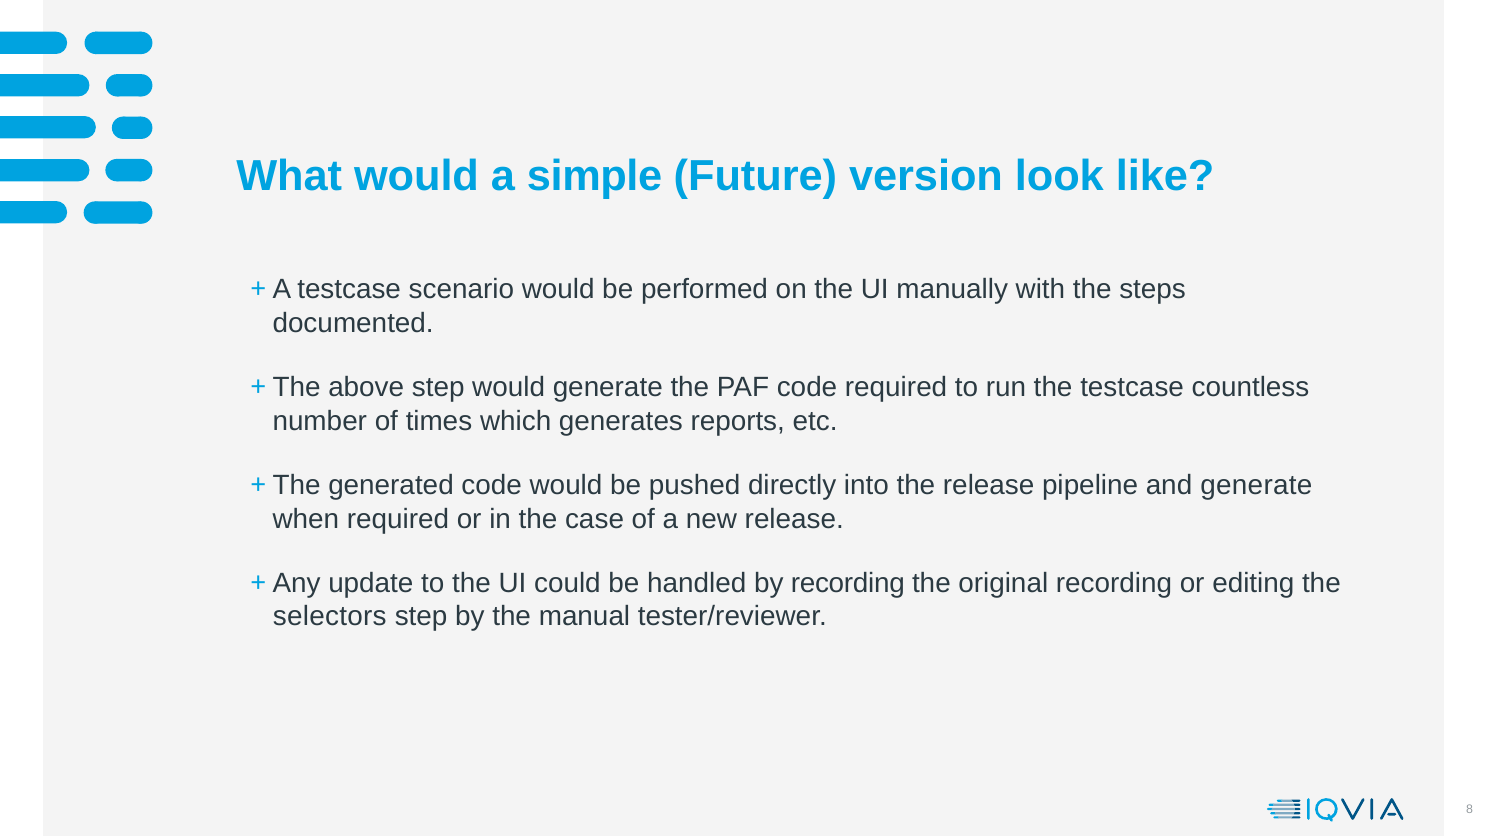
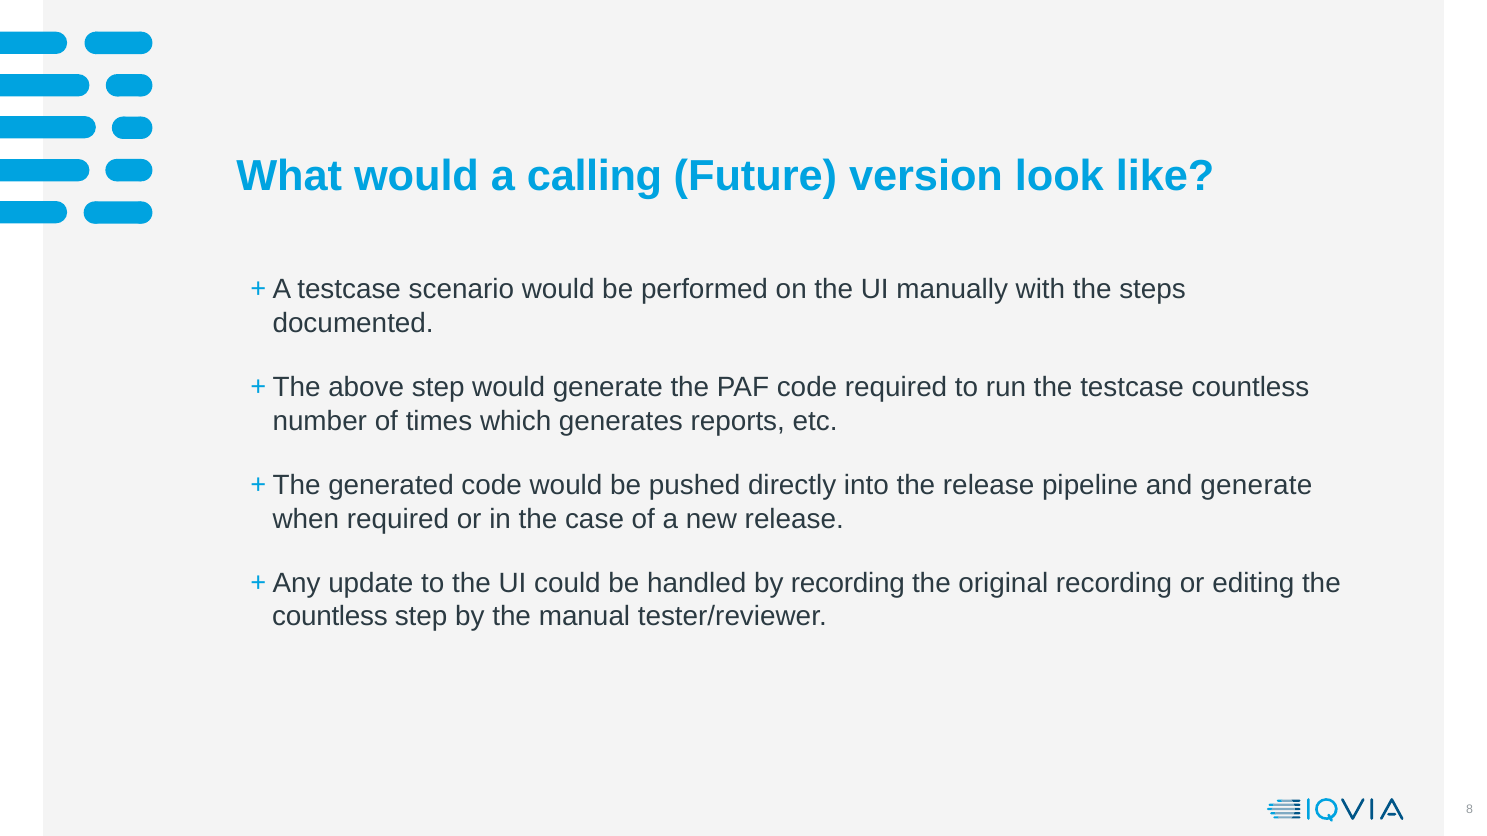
simple: simple -> calling
selectors at (330, 617): selectors -> countless
